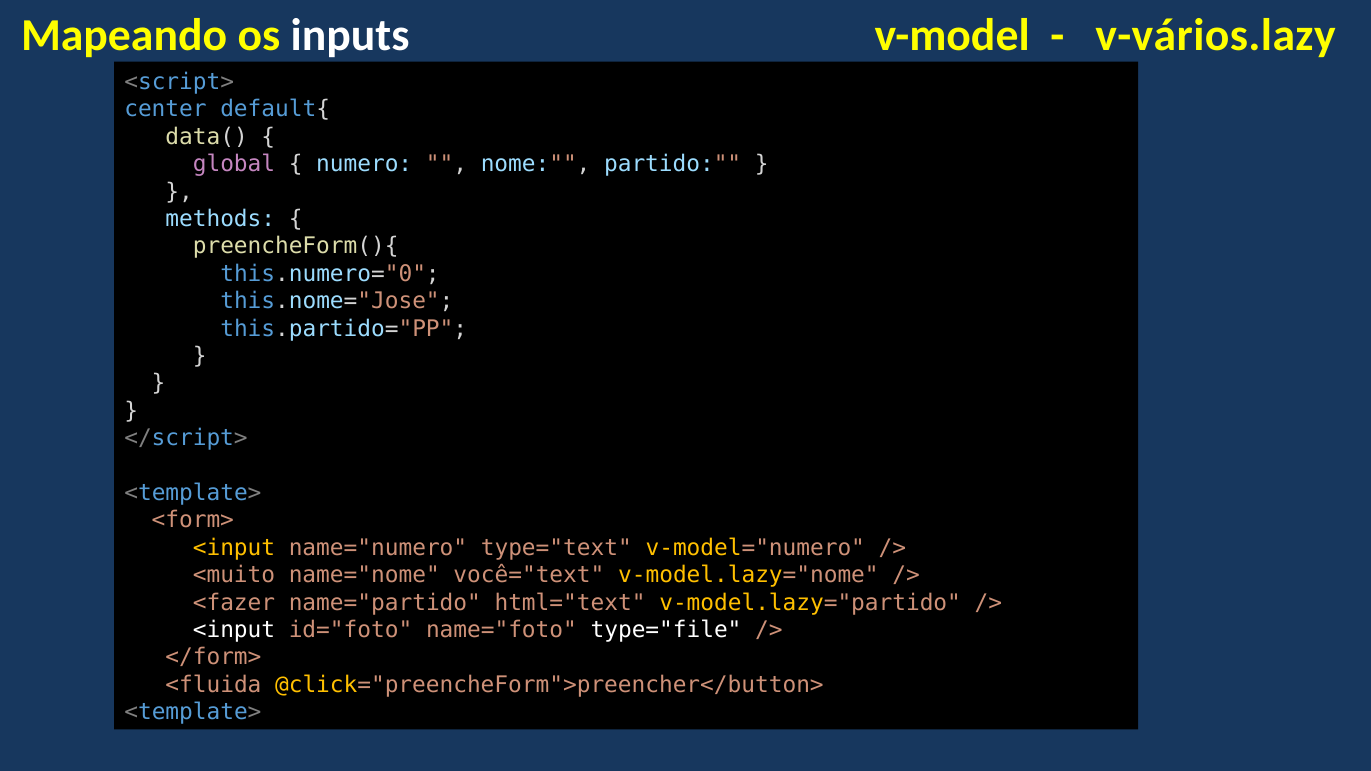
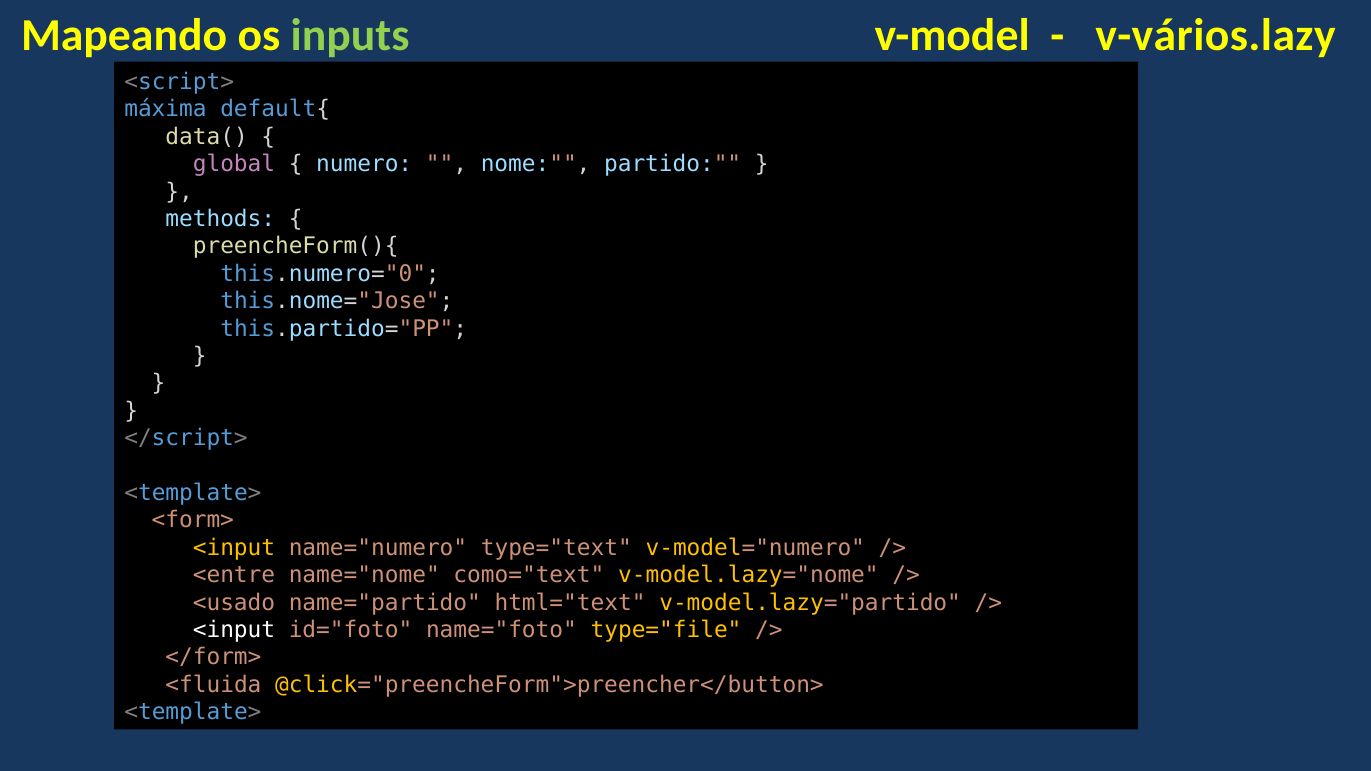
inputs colour: white -> light green
center: center -> máxima
<muito: <muito -> <entre
você="text: você="text -> como="text
<fazer: <fazer -> <usado
type="file colour: white -> yellow
